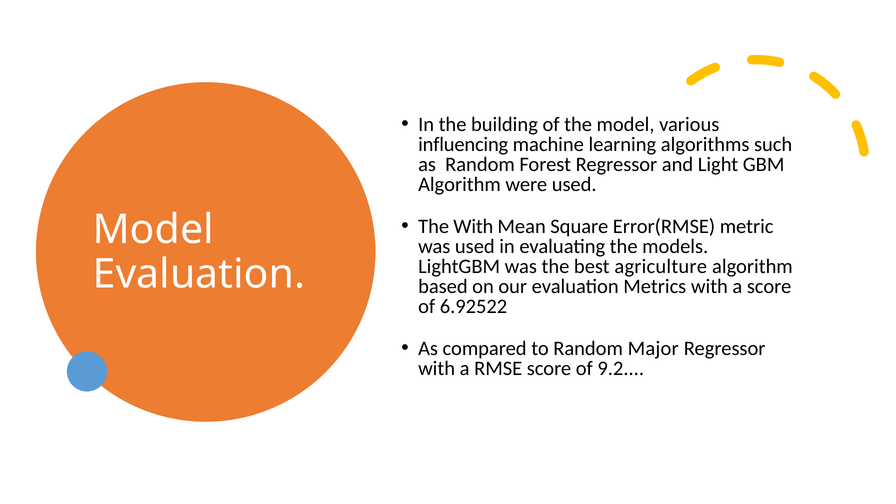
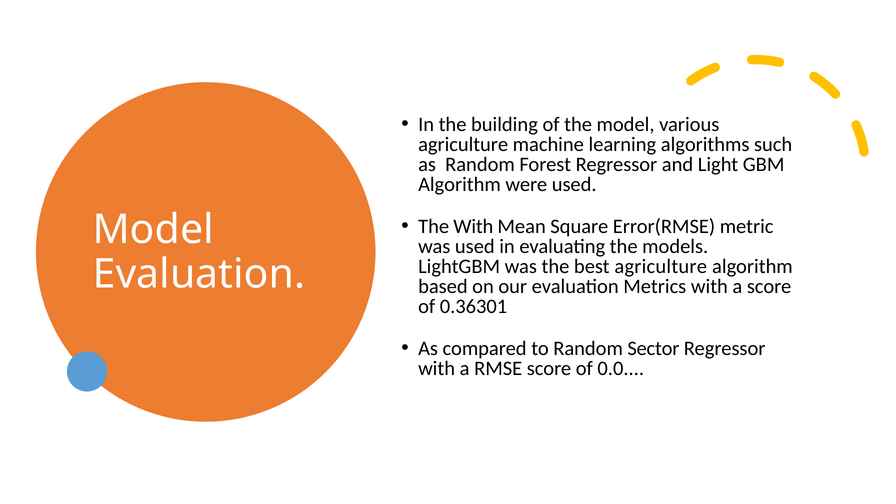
influencing at (463, 145): influencing -> agriculture
6.92522: 6.92522 -> 0.36301
Major: Major -> Sector
9.2: 9.2 -> 0.0
